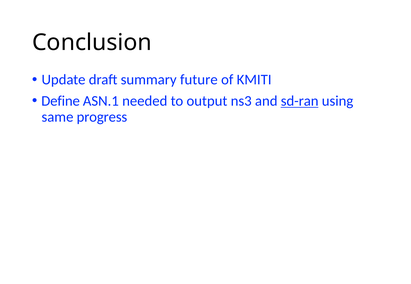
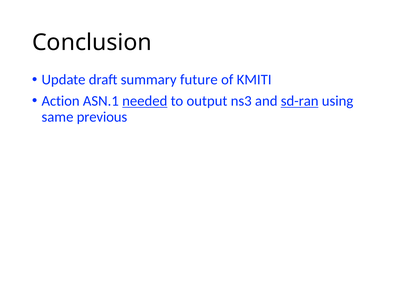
Define: Define -> Action
needed underline: none -> present
progress: progress -> previous
